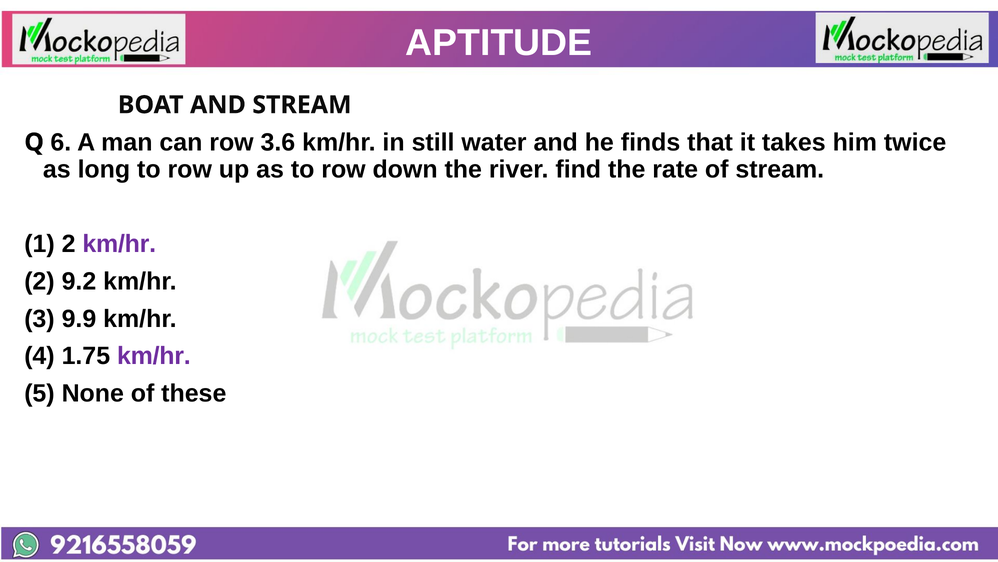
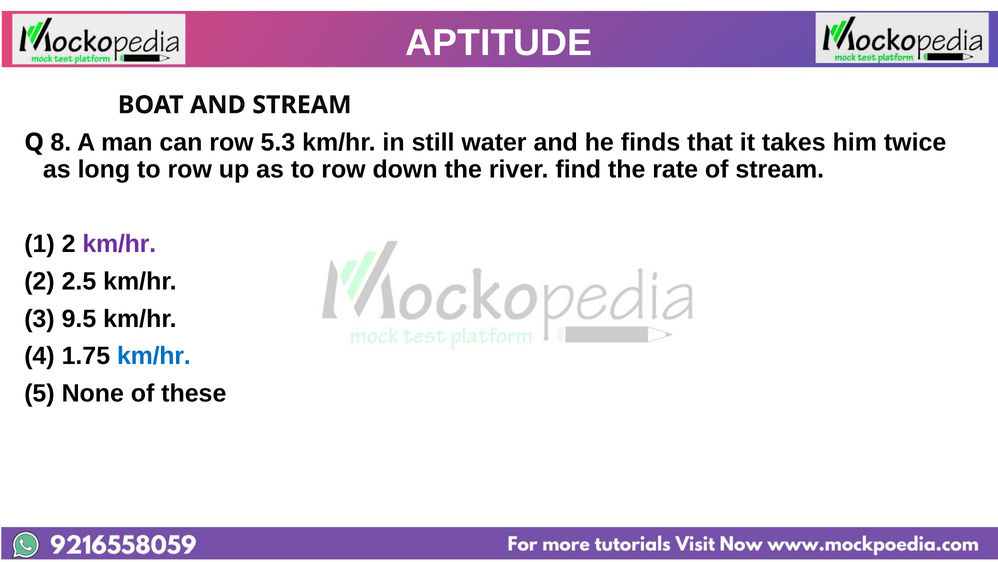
6: 6 -> 8
3.6: 3.6 -> 5.3
9.2: 9.2 -> 2.5
9.9: 9.9 -> 9.5
km/hr at (154, 356) colour: purple -> blue
